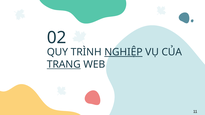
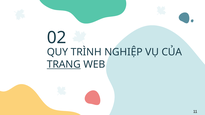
NGHIỆP underline: present -> none
